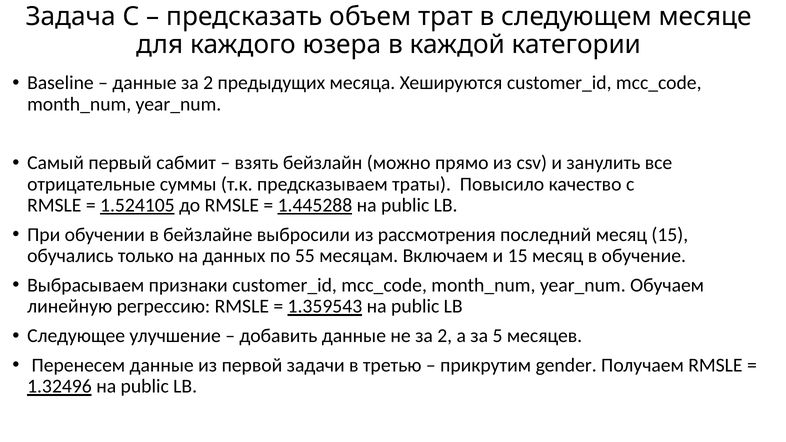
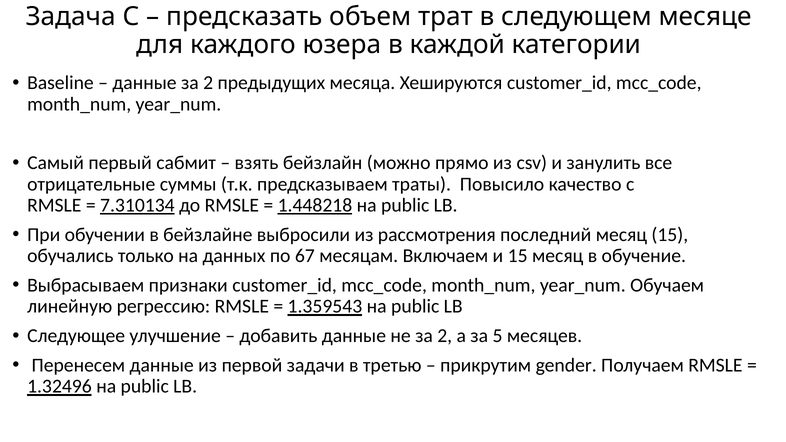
1.524105: 1.524105 -> 7.310134
1.445288: 1.445288 -> 1.448218
55: 55 -> 67
